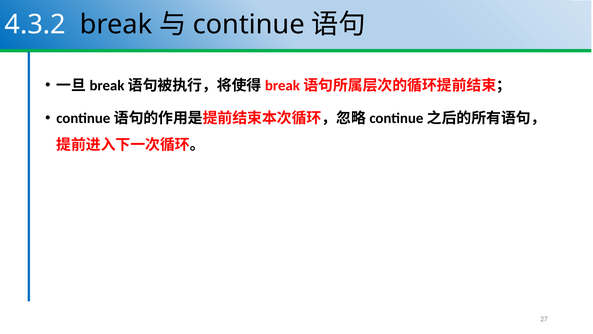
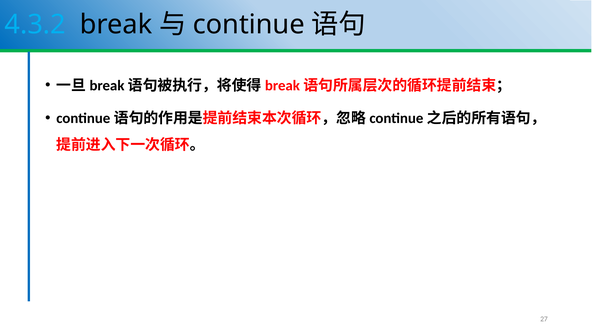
4.3.2 colour: white -> light blue
